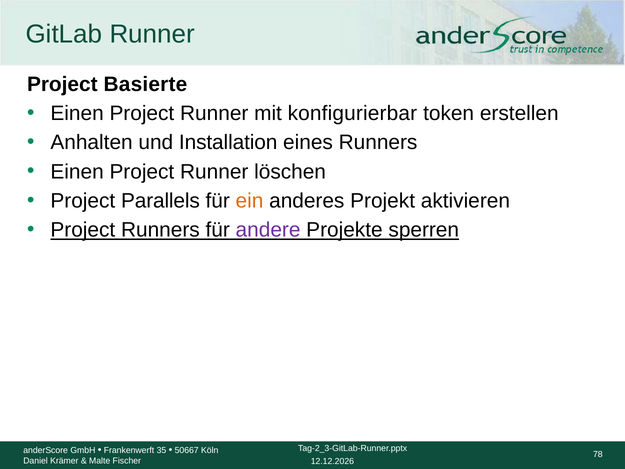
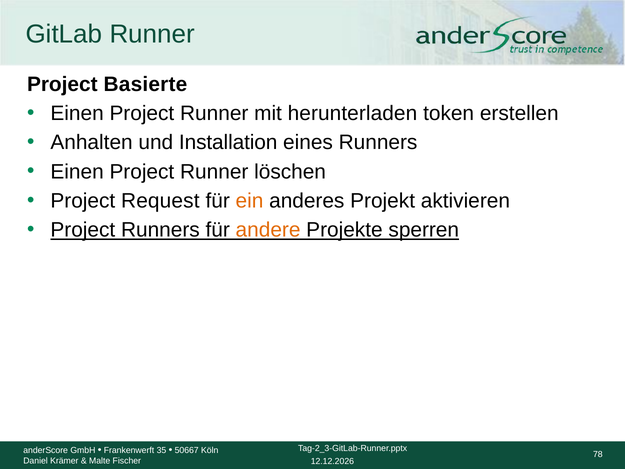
konfigurierbar: konfigurierbar -> herunterladen
Parallels: Parallels -> Request
andere colour: purple -> orange
